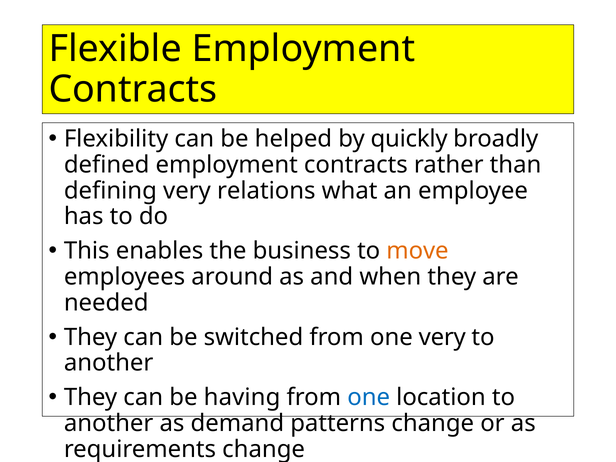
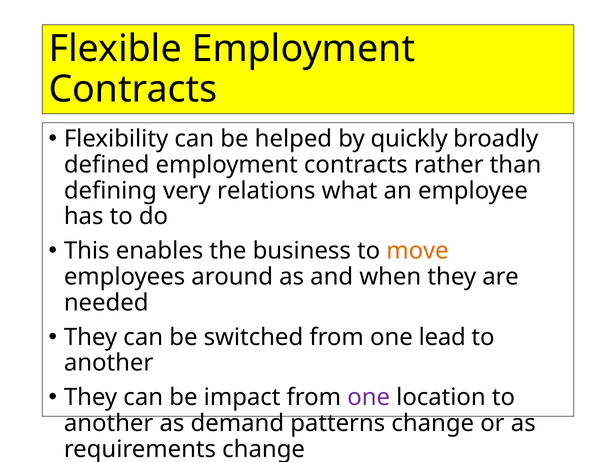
one very: very -> lead
having: having -> impact
one at (369, 397) colour: blue -> purple
